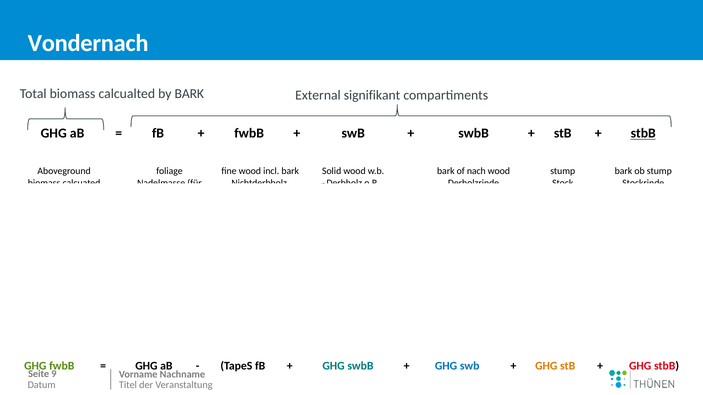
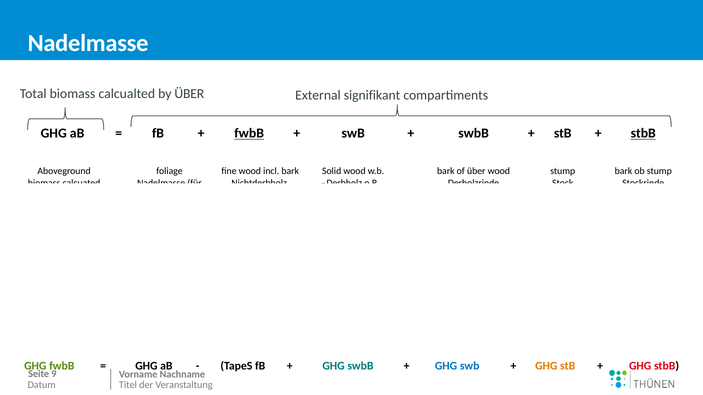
Vondernach at (88, 43): Vondernach -> Nadelmasse
by BARK: BARK -> ÜBER
fwbB at (249, 133) underline: none -> present
of nach: nach -> über
